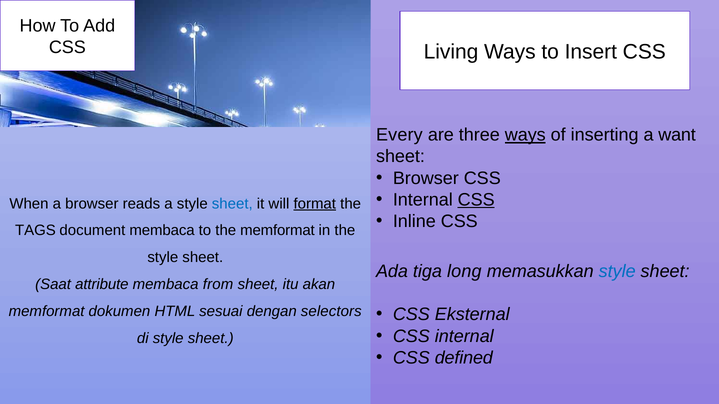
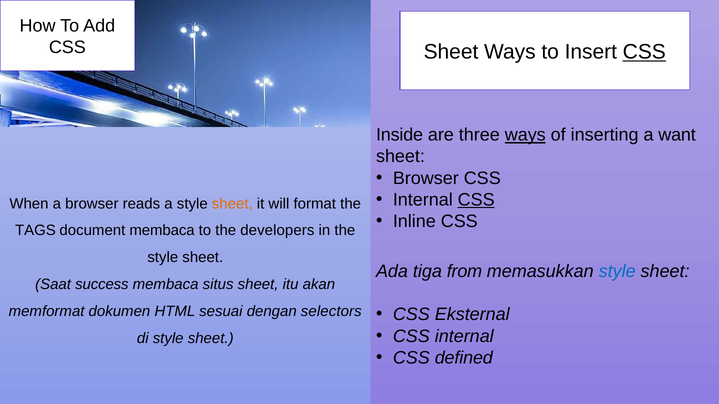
Living at (451, 52): Living -> Sheet
CSS at (644, 52) underline: none -> present
Every: Every -> Inside
sheet at (232, 204) colour: blue -> orange
format underline: present -> none
the memformat: memformat -> developers
long: long -> from
attribute: attribute -> success
from: from -> situs
